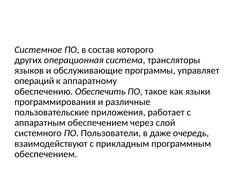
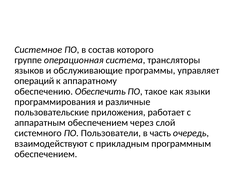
других: других -> группе
даже: даже -> часть
